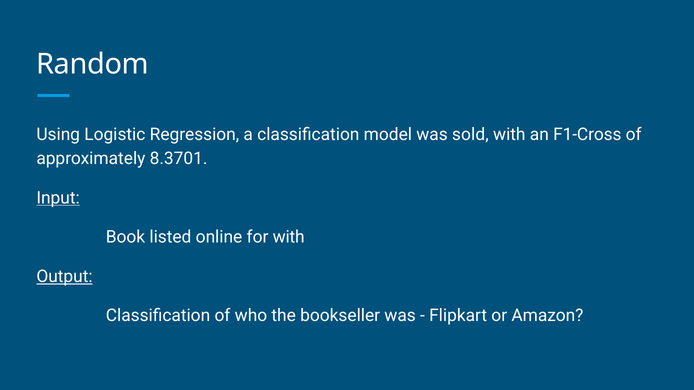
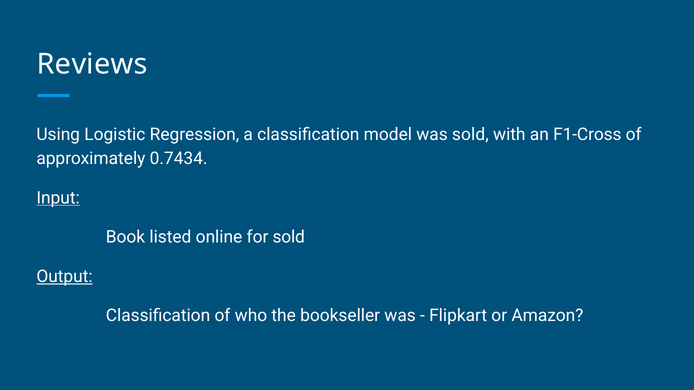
Random: Random -> Reviews
8.3701: 8.3701 -> 0.7434
for with: with -> sold
